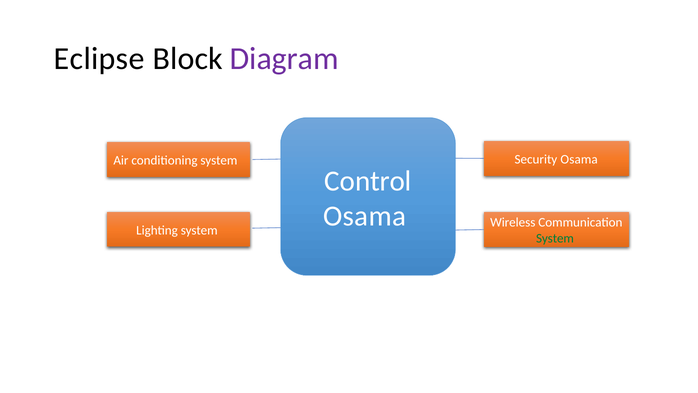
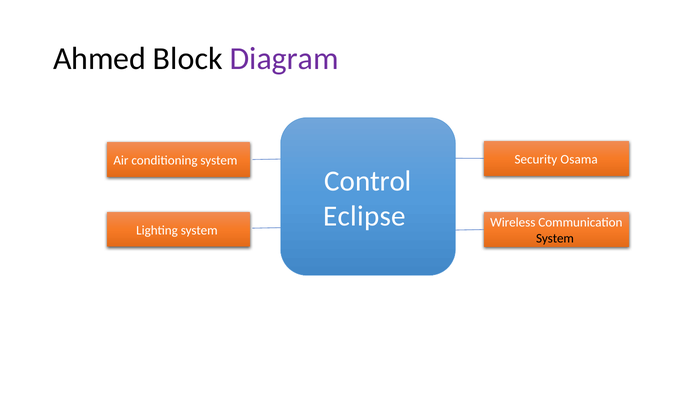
Eclipse: Eclipse -> Ahmed
Osama at (365, 216): Osama -> Eclipse
System at (555, 238) colour: green -> black
